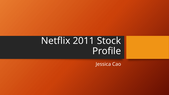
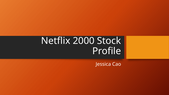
2011: 2011 -> 2000
